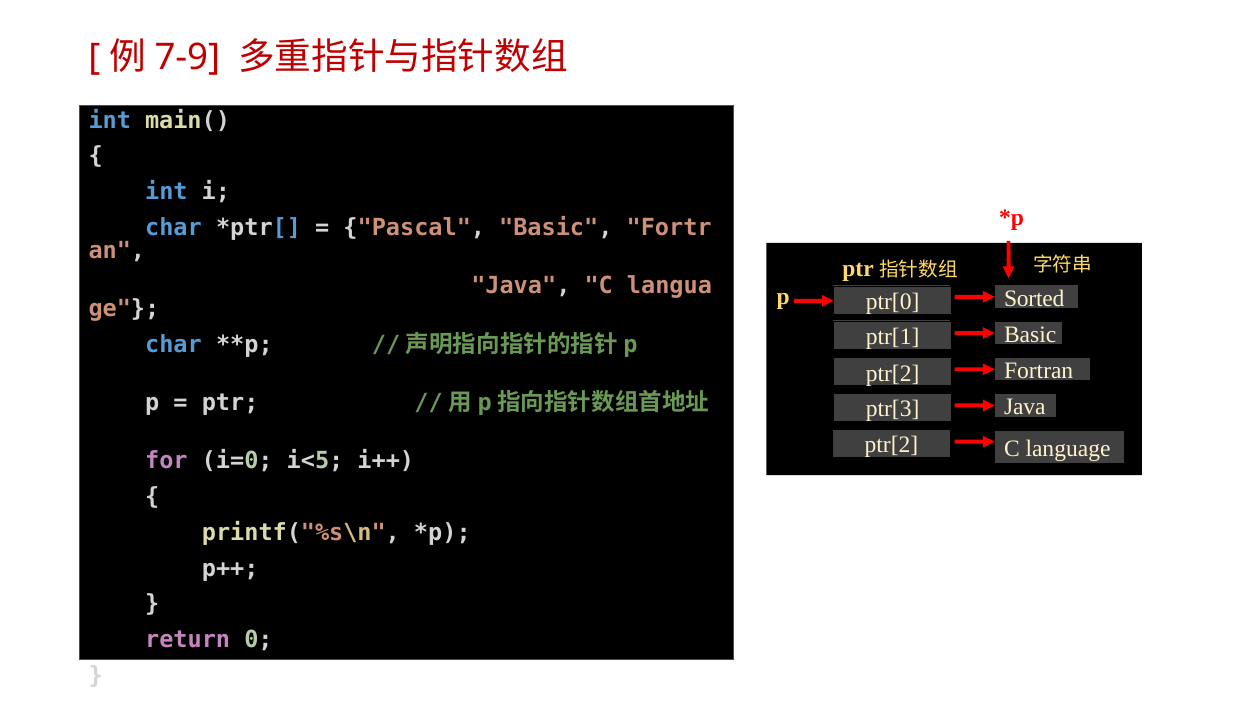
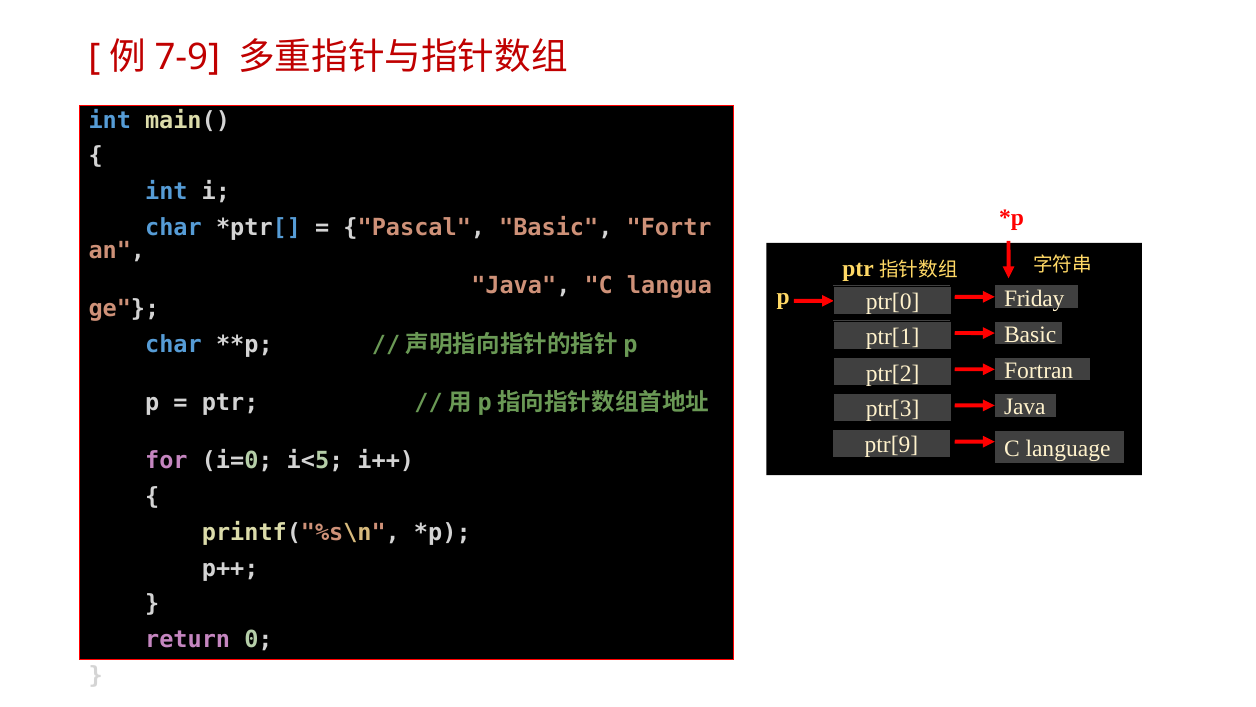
Sorted: Sorted -> Friday
ptr[2 at (891, 445): ptr[2 -> ptr[9
